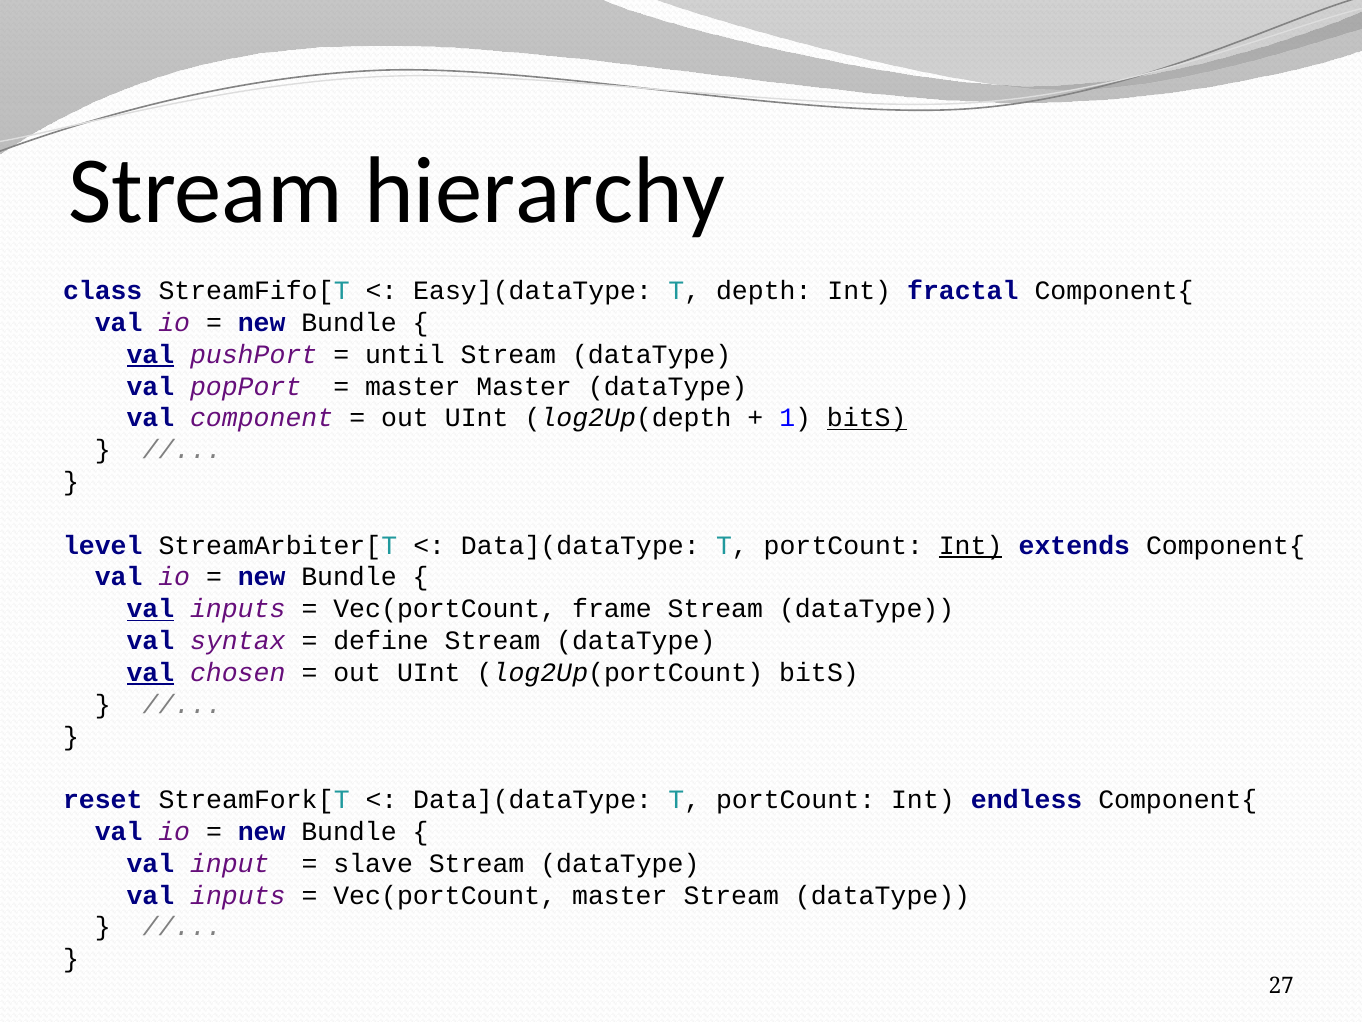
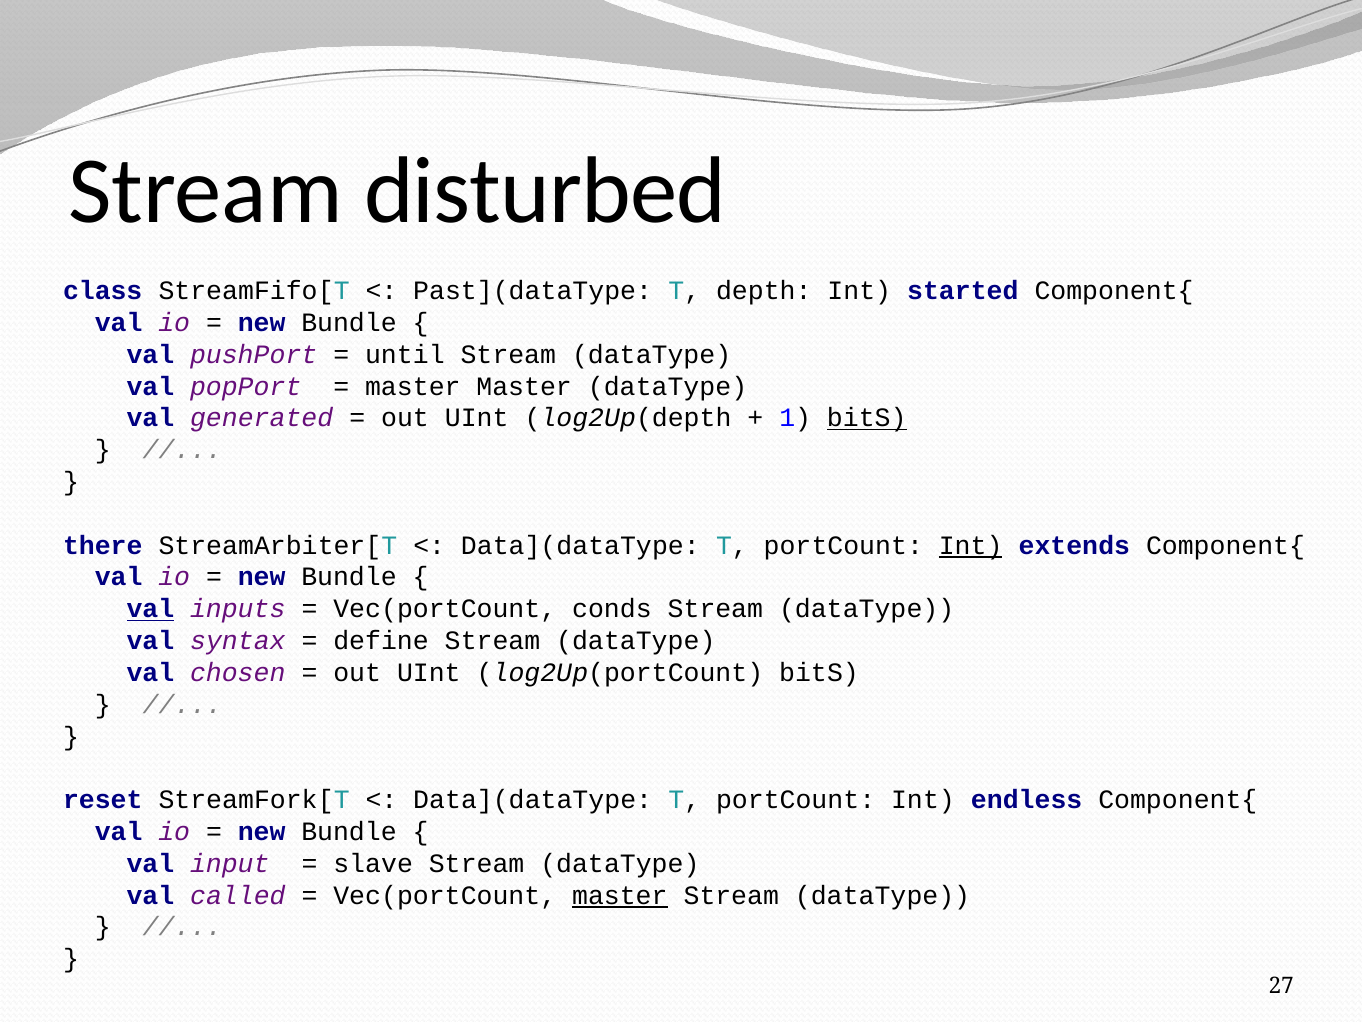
hierarchy: hierarchy -> disturbed
Easy](dataType: Easy](dataType -> Past](dataType
fractal: fractal -> started
val at (150, 354) underline: present -> none
component: component -> generated
level: level -> there
frame: frame -> conds
val at (150, 672) underline: present -> none
inputs at (238, 895): inputs -> called
master at (620, 895) underline: none -> present
